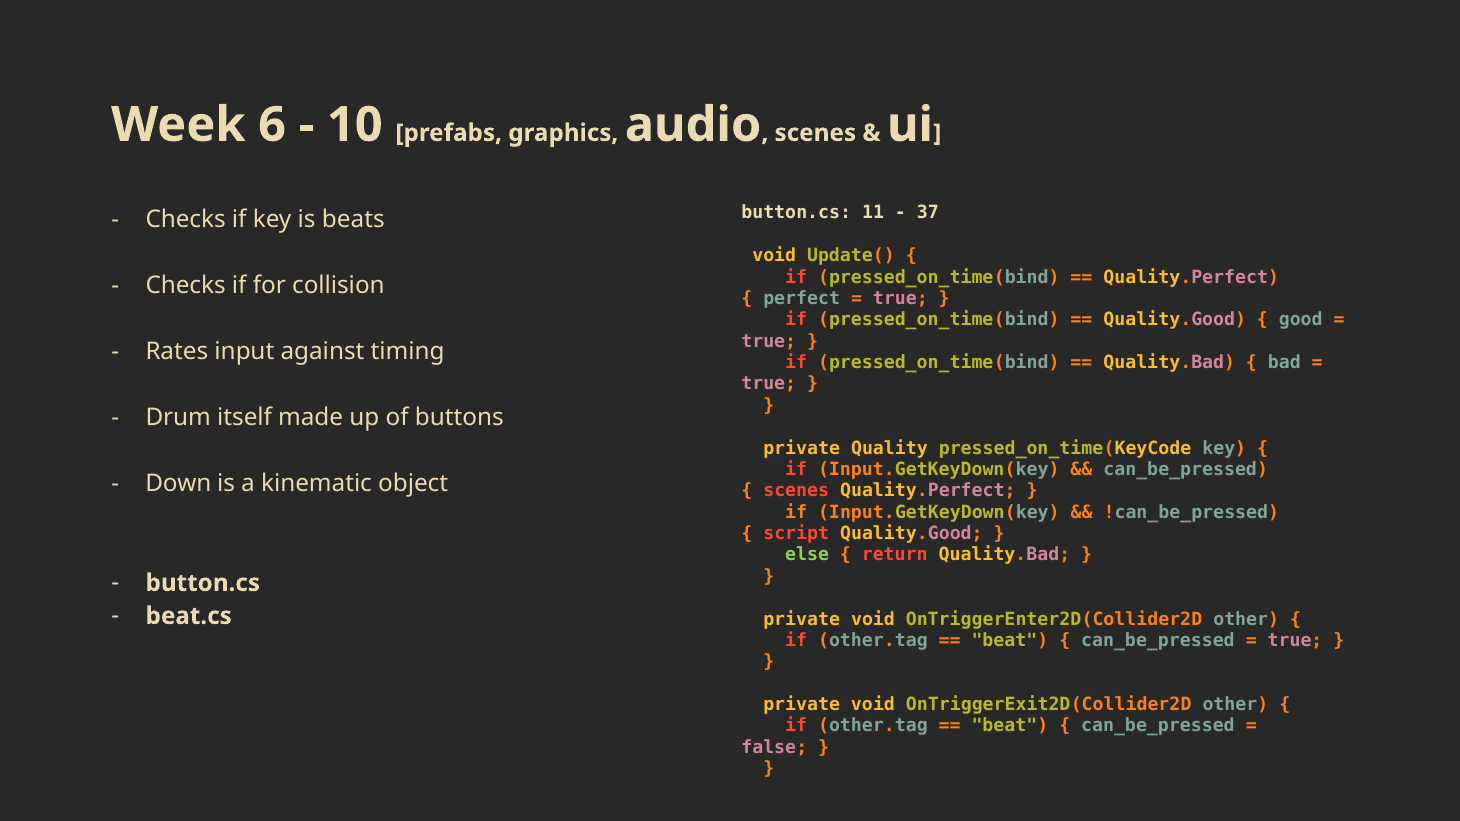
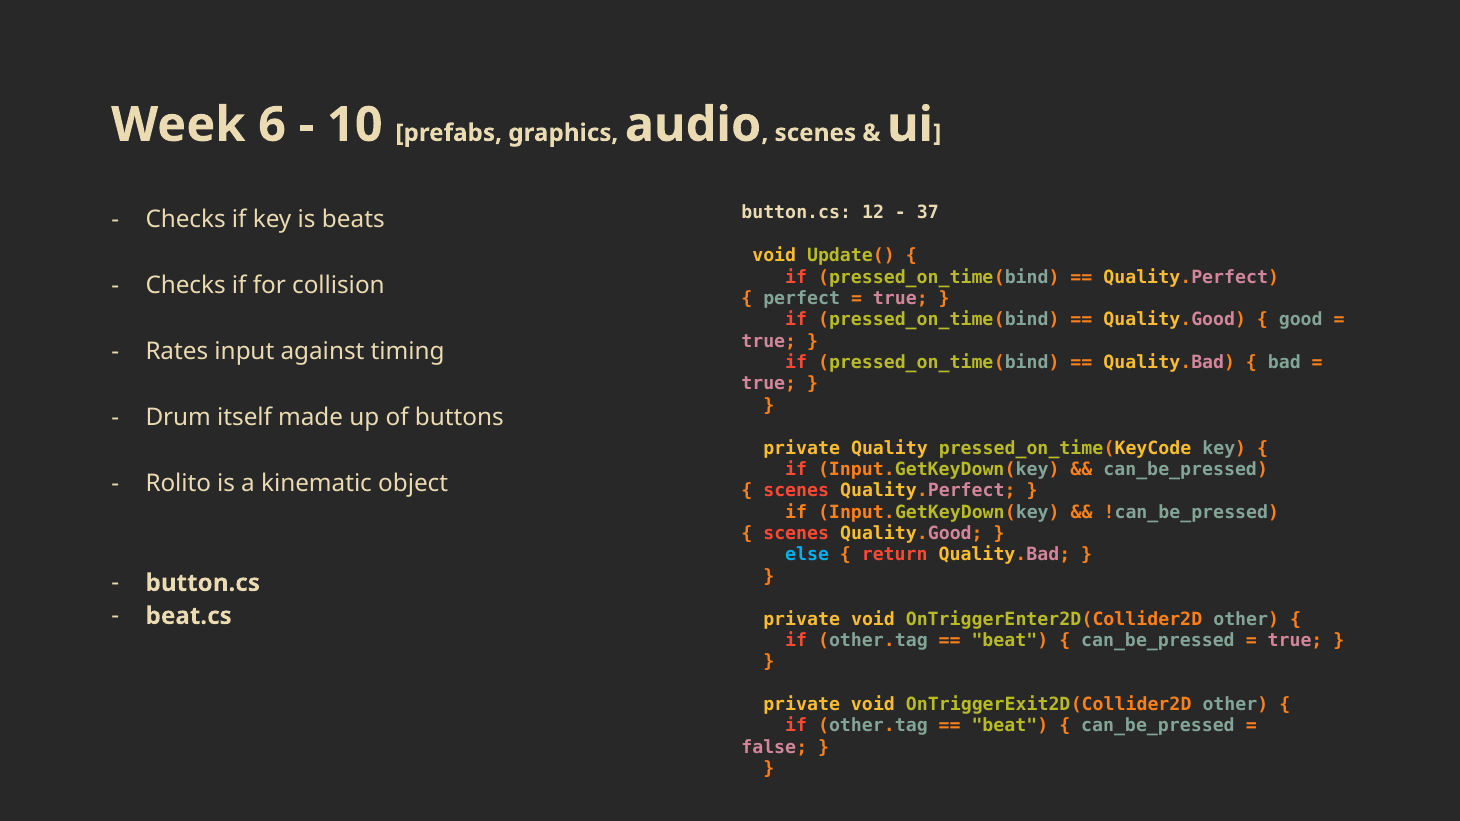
11: 11 -> 12
Down: Down -> Rolito
script at (796, 534): script -> scenes
else colour: light green -> light blue
